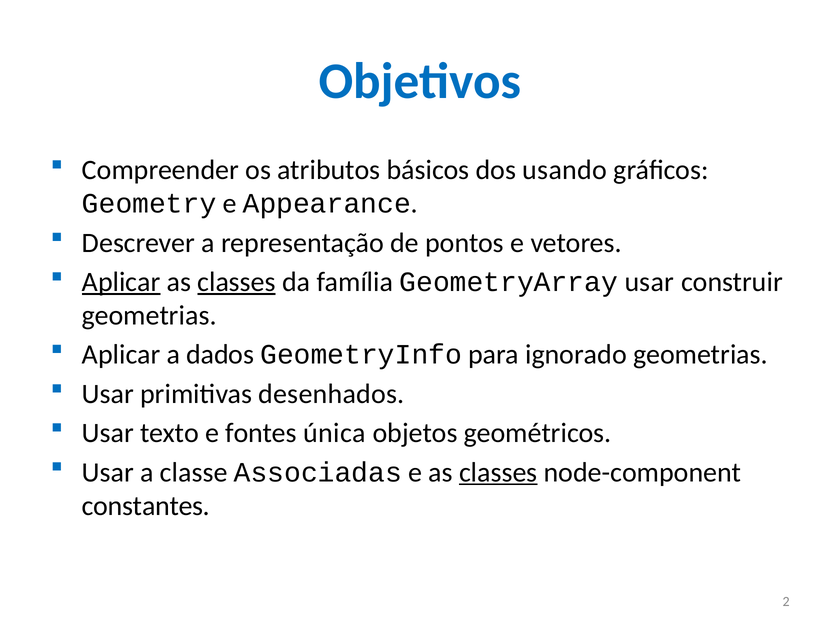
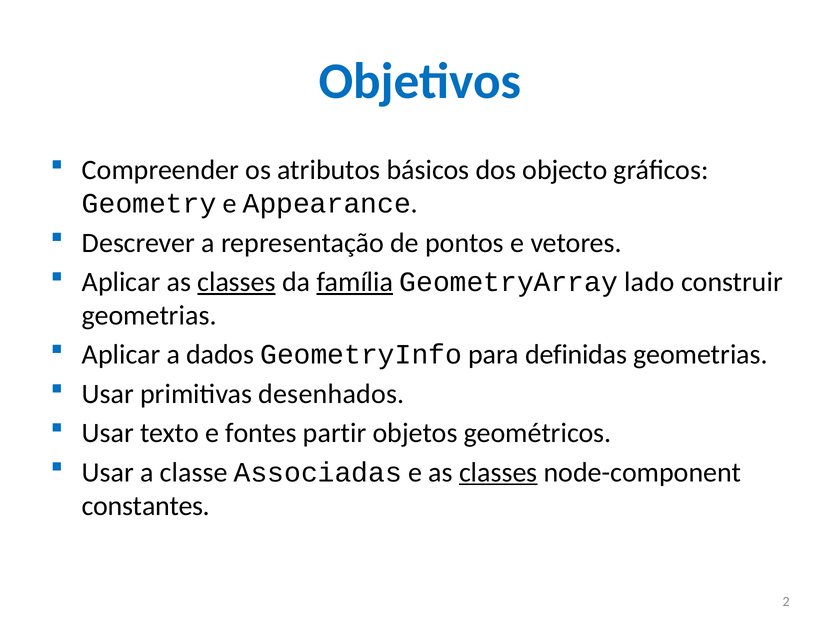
usando: usando -> objecto
Aplicar at (121, 282) underline: present -> none
família underline: none -> present
GeometryArray usar: usar -> lado
ignorado: ignorado -> definidas
única: única -> partir
